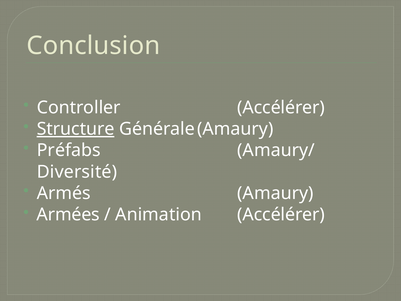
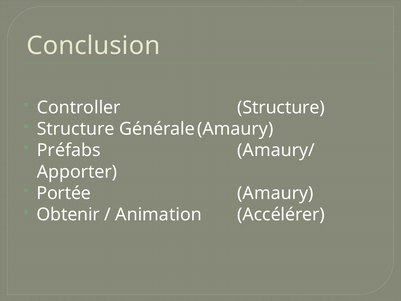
Controller Accélérer: Accélérer -> Structure
Structure at (76, 129) underline: present -> none
Diversité: Diversité -> Apporter
Armés: Armés -> Portée
Armées: Armées -> Obtenir
